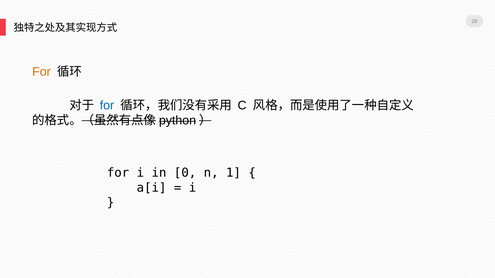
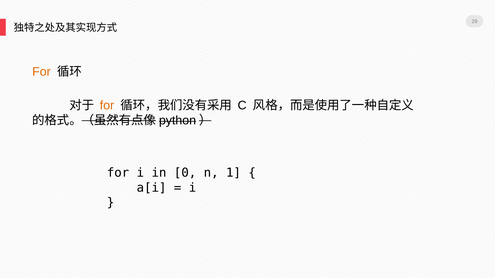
for at (107, 106) colour: blue -> orange
